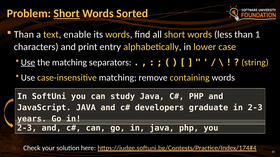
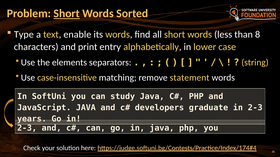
Than at (24, 35): Than -> Type
1: 1 -> 8
Use at (28, 63) underline: present -> none
the matching: matching -> elements
containing: containing -> statement
